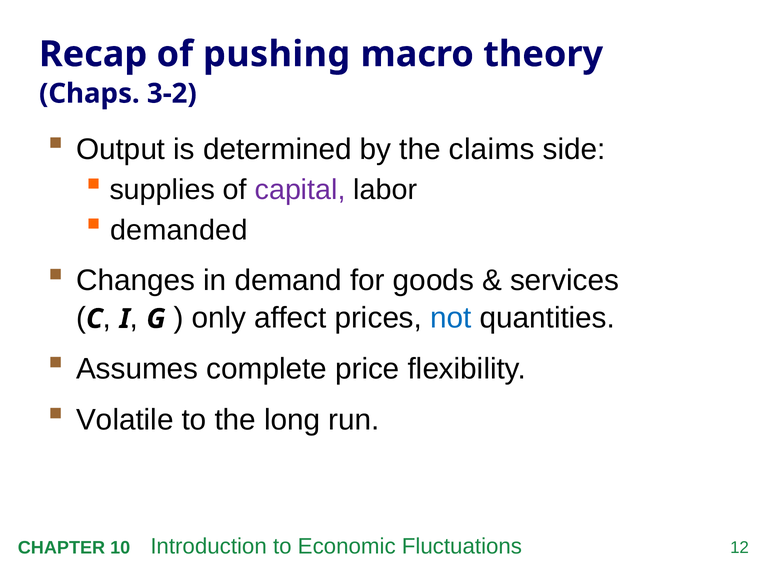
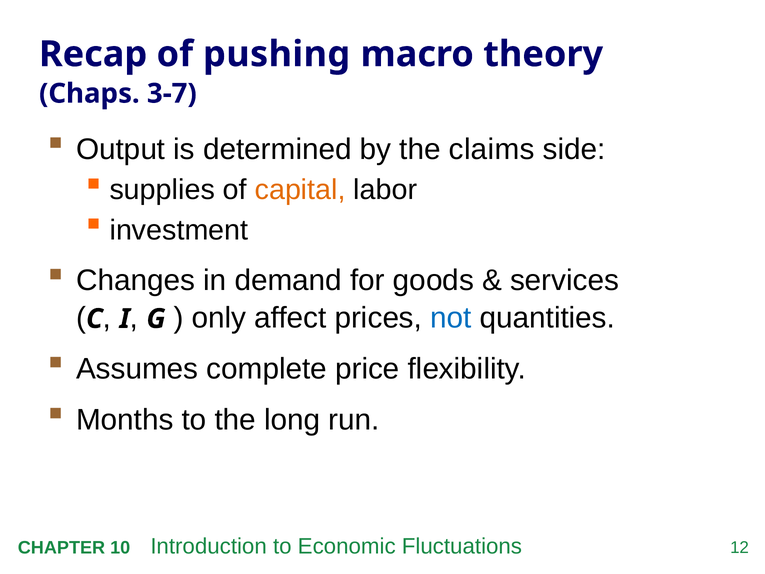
3-2: 3-2 -> 3-7
capital colour: purple -> orange
demanded: demanded -> investment
Volatile: Volatile -> Months
